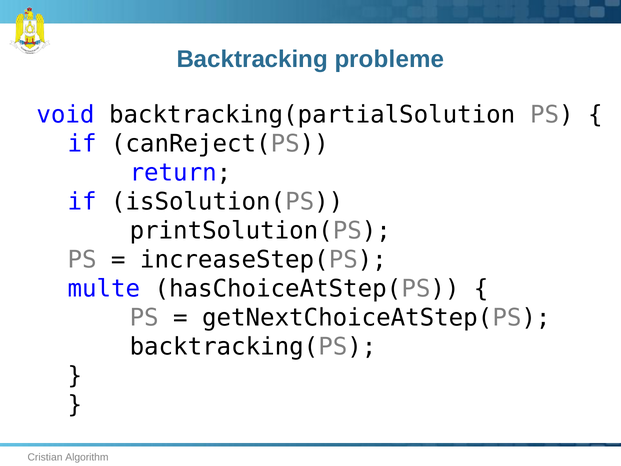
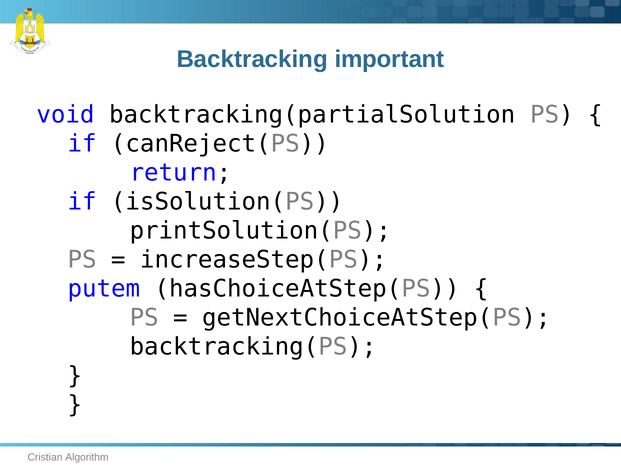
probleme: probleme -> important
multe: multe -> putem
